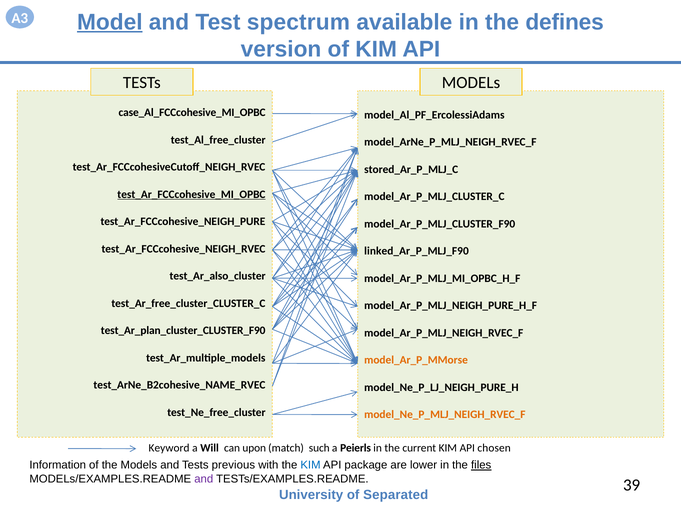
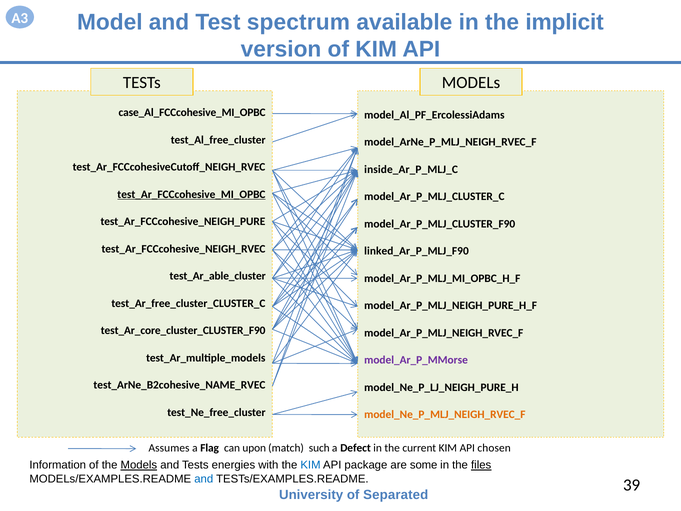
Model underline: present -> none
defines: defines -> implicit
stored_Ar_P_MLJ_C: stored_Ar_P_MLJ_C -> inside_Ar_P_MLJ_C
test_Ar_also_cluster: test_Ar_also_cluster -> test_Ar_able_cluster
test_Ar_plan_cluster_CLUSTER_F90: test_Ar_plan_cluster_CLUSTER_F90 -> test_Ar_core_cluster_CLUSTER_F90
model_Ar_P_MMorse colour: orange -> purple
Keyword: Keyword -> Assumes
Will: Will -> Flag
Peierls: Peierls -> Defect
Models at (139, 465) underline: none -> present
previous: previous -> energies
lower: lower -> some
and at (204, 479) colour: purple -> blue
